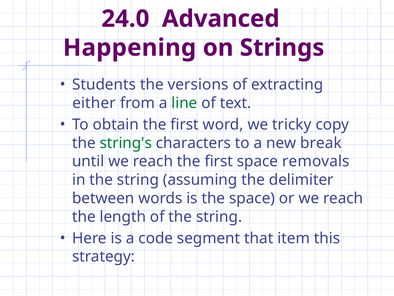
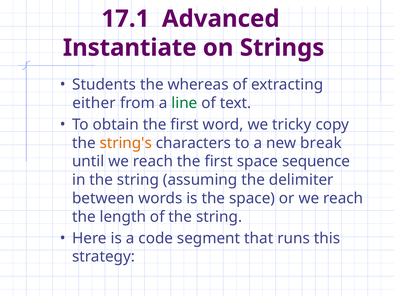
24.0: 24.0 -> 17.1
Happening: Happening -> Instantiate
versions: versions -> whereas
string's colour: green -> orange
removals: removals -> sequence
item: item -> runs
